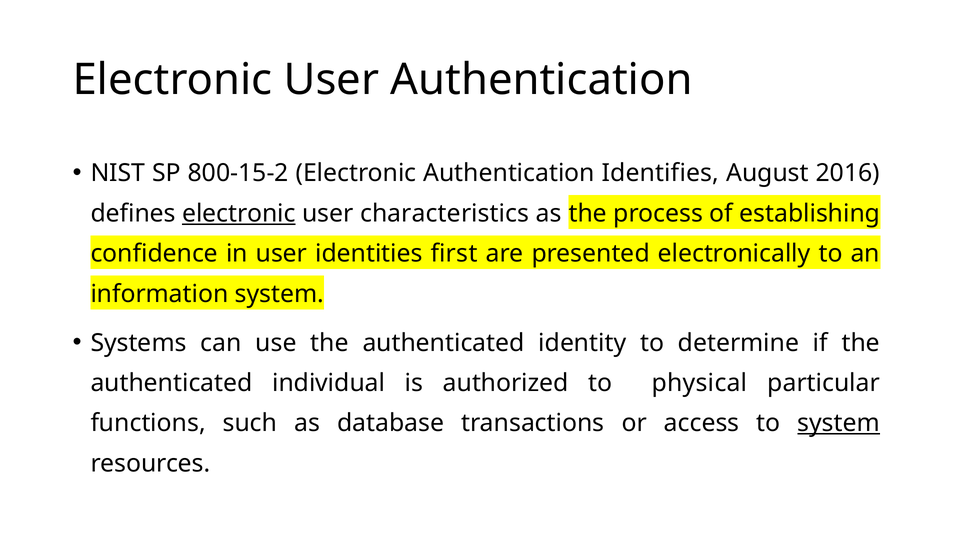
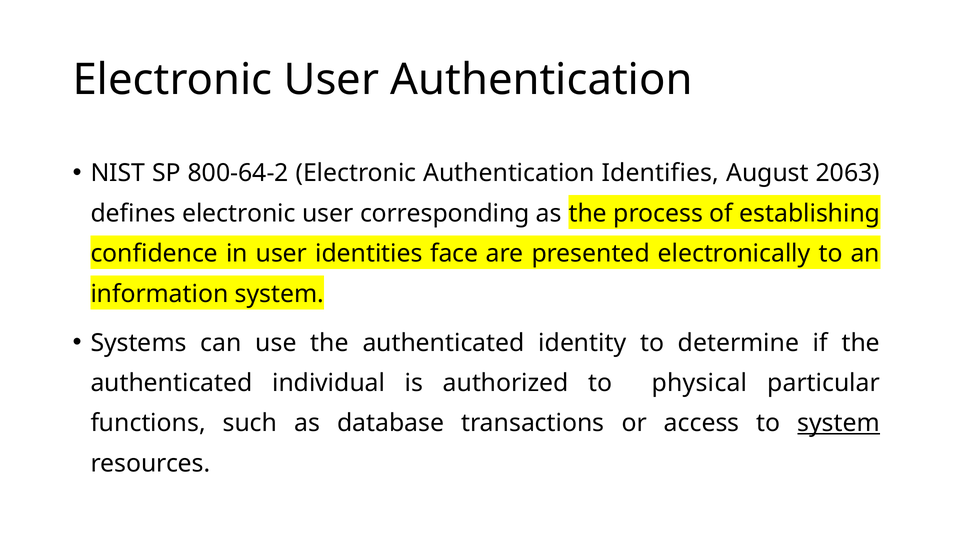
800-15-2: 800-15-2 -> 800-64-2
2016: 2016 -> 2063
electronic at (239, 213) underline: present -> none
characteristics: characteristics -> corresponding
first: first -> face
